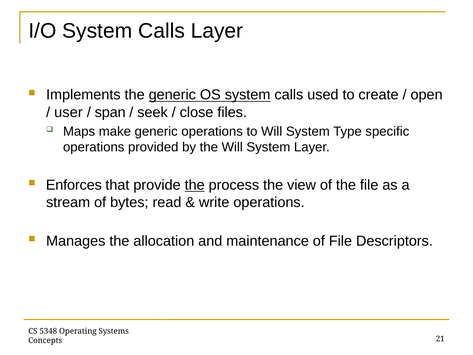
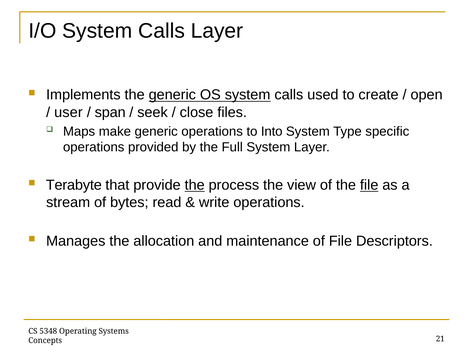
to Will: Will -> Into
the Will: Will -> Full
Enforces: Enforces -> Terabyte
file at (369, 185) underline: none -> present
